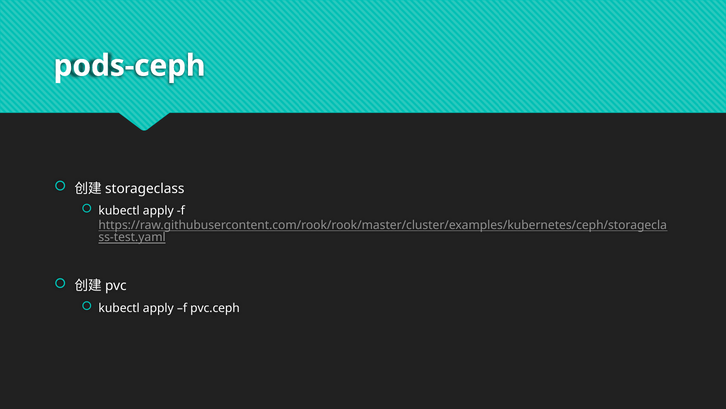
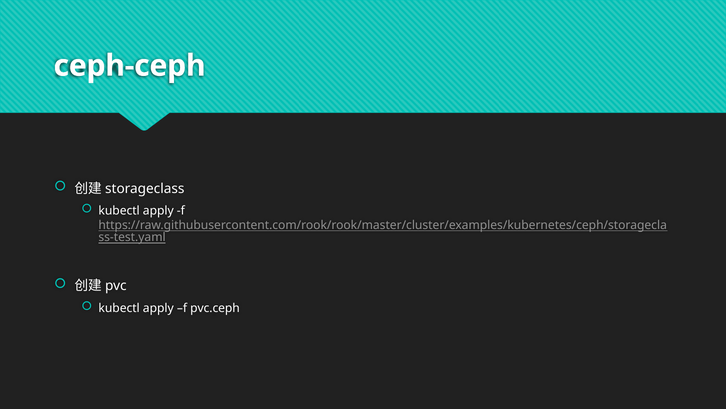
pods-ceph: pods-ceph -> ceph-ceph
